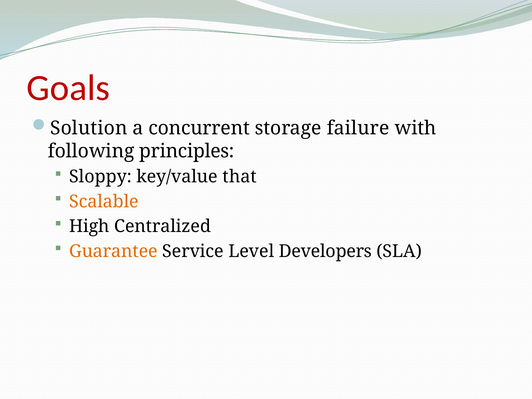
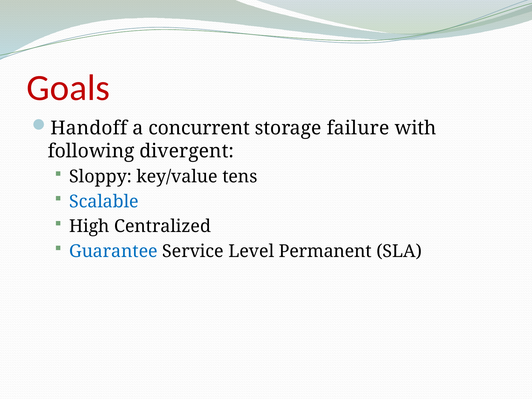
Solution: Solution -> Handoff
principles: principles -> divergent
that: that -> tens
Scalable colour: orange -> blue
Guarantee colour: orange -> blue
Developers: Developers -> Permanent
